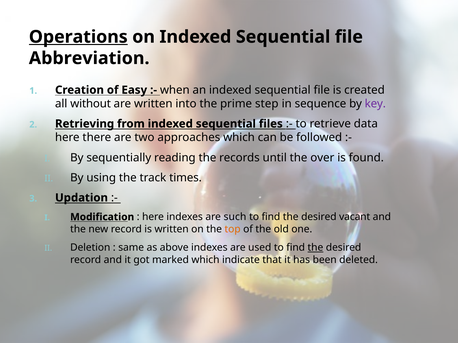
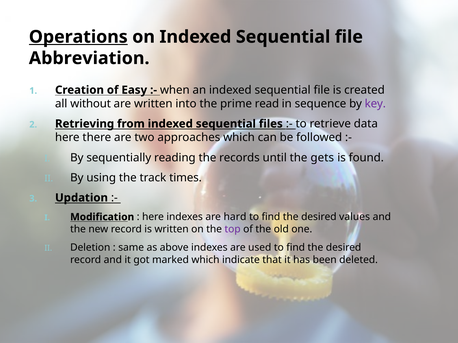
step: step -> read
over: over -> gets
such: such -> hard
vacant: vacant -> values
top colour: orange -> purple
the at (315, 248) underline: present -> none
